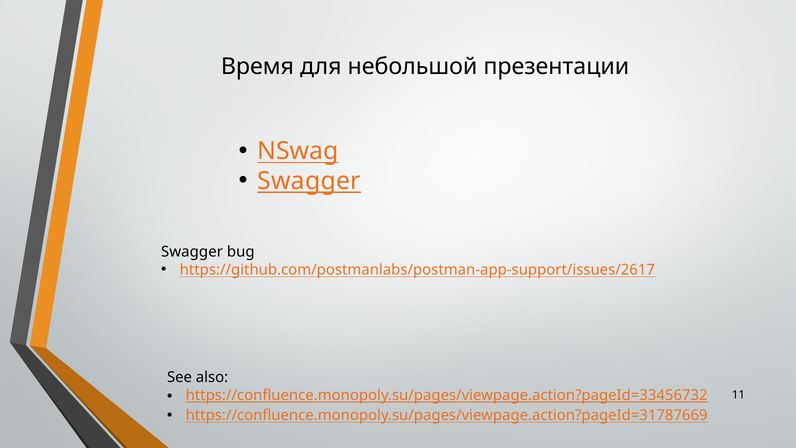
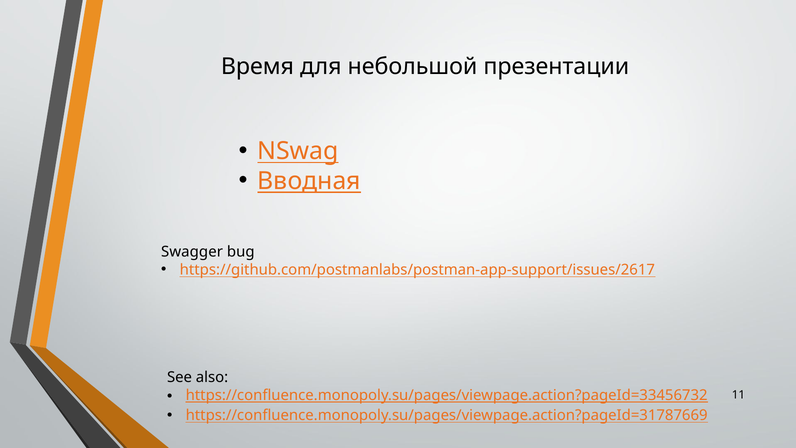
Swagger at (309, 181): Swagger -> Вводная
